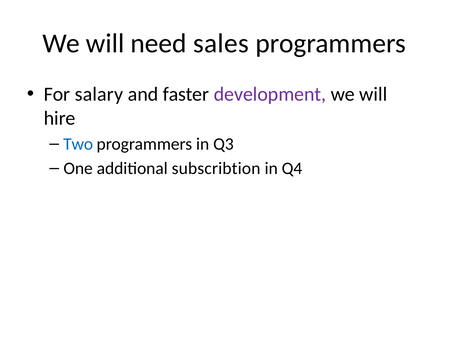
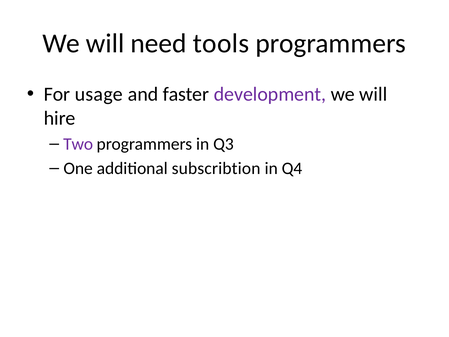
sales: sales -> tools
salary: salary -> usage
Two colour: blue -> purple
